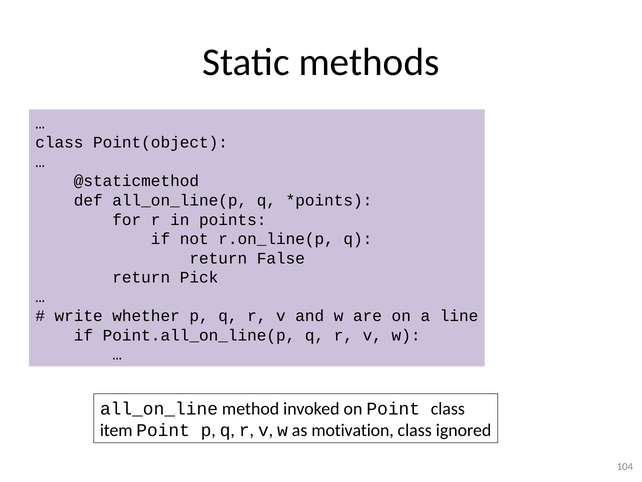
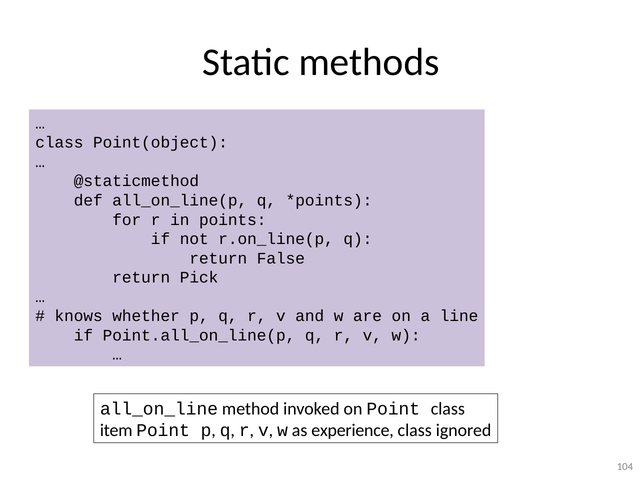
write: write -> knows
motivation: motivation -> experience
